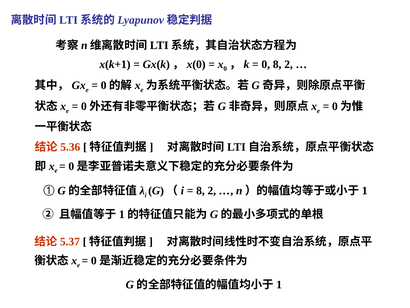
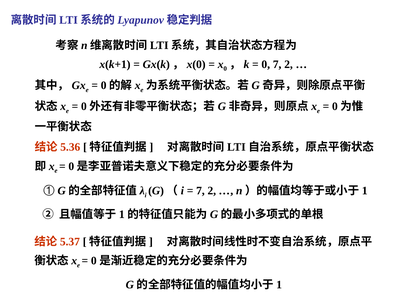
0 8: 8 -> 7
8 at (200, 190): 8 -> 7
